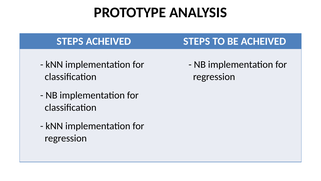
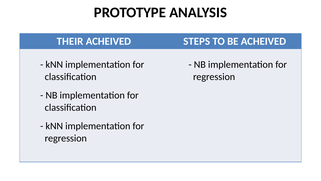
STEPS at (70, 41): STEPS -> THEIR
